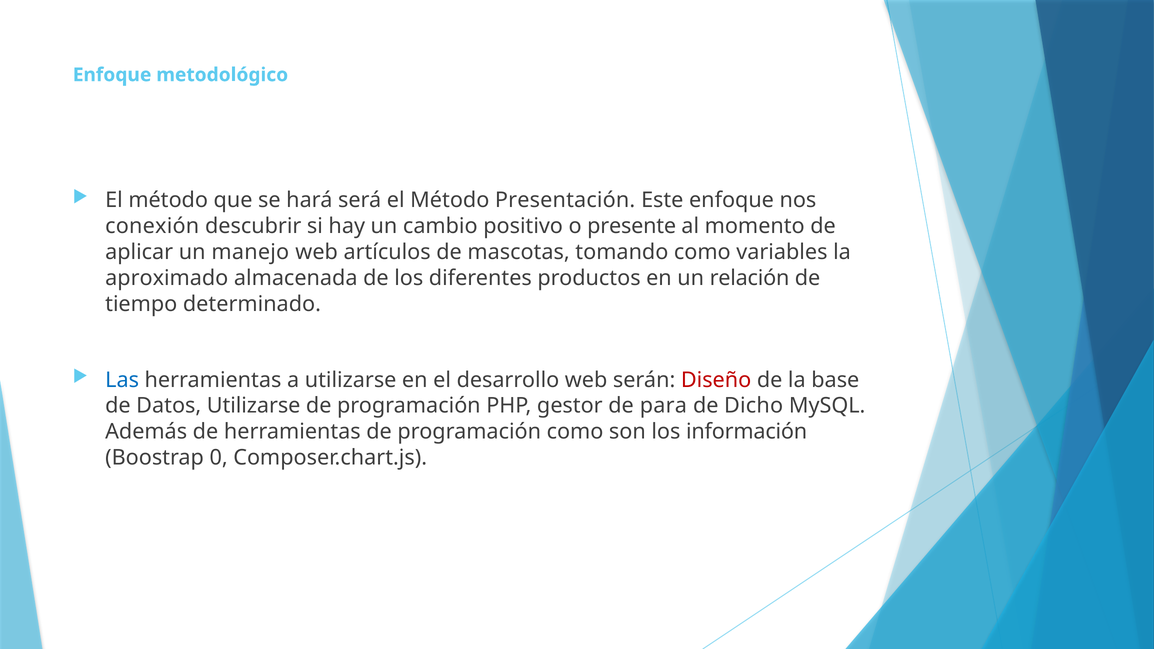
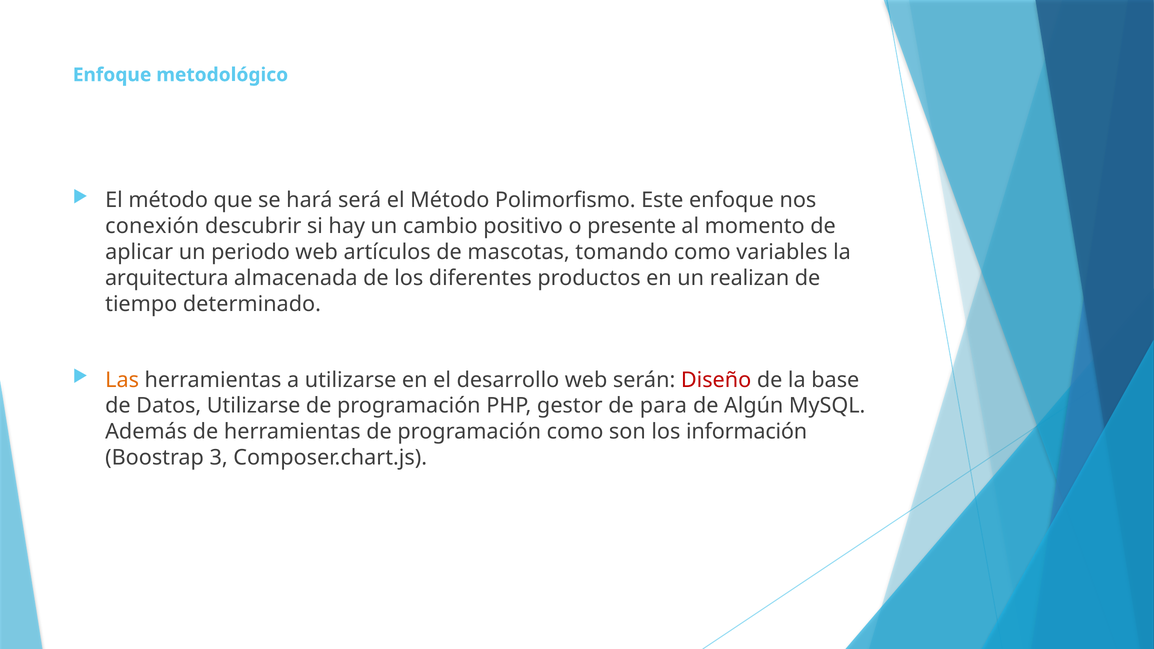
Presentación: Presentación -> Polimorfismo
manejo: manejo -> periodo
aproximado: aproximado -> arquitectura
relación: relación -> realizan
Las colour: blue -> orange
Dicho: Dicho -> Algún
0: 0 -> 3
